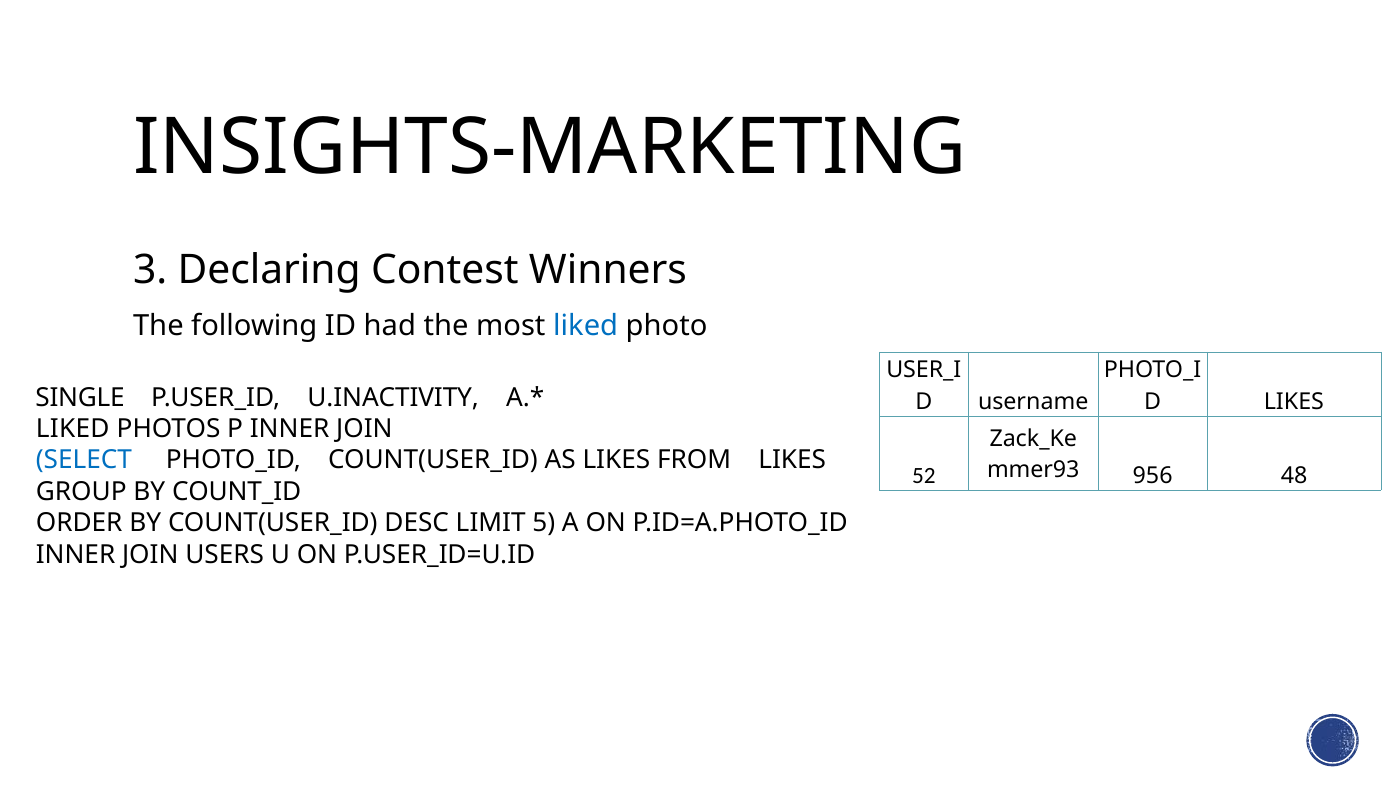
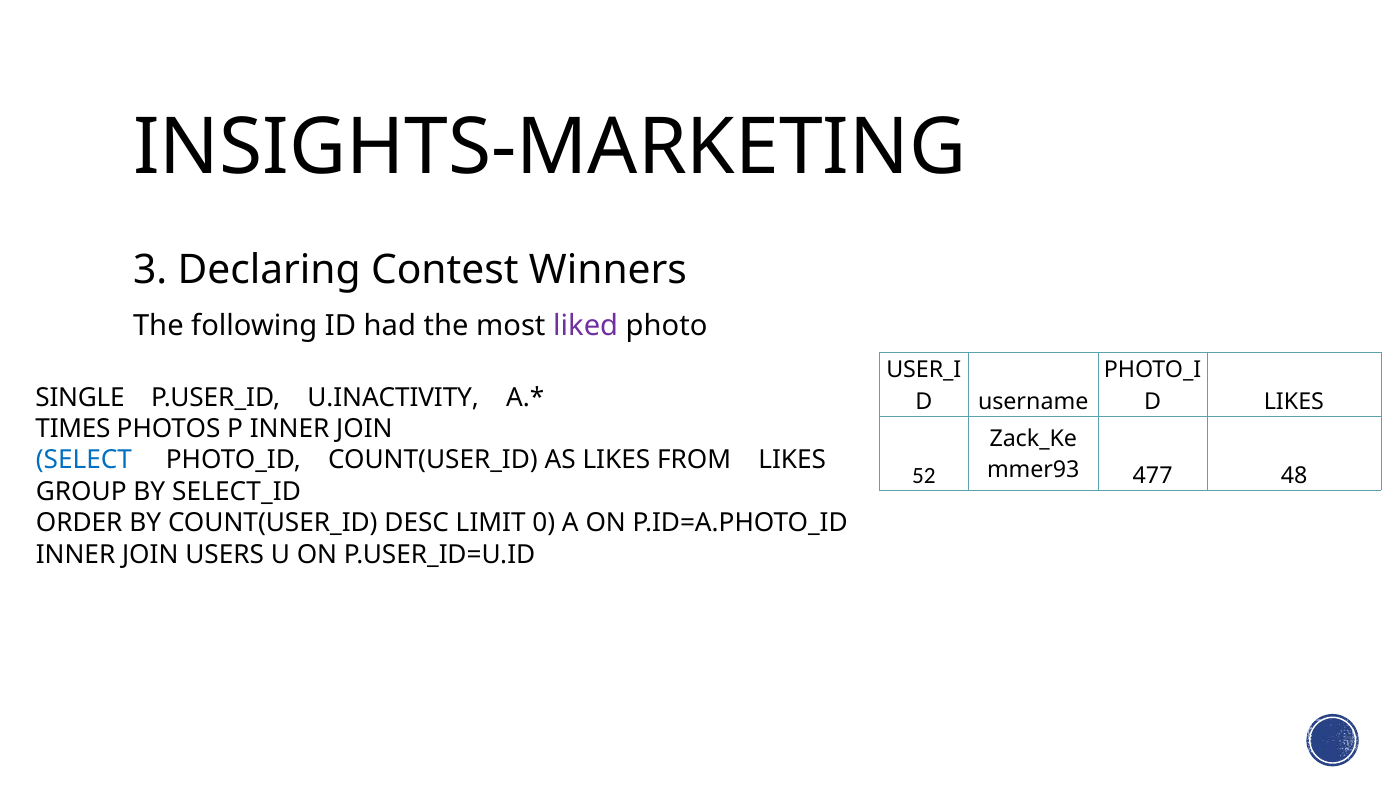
liked at (586, 325) colour: blue -> purple
LIKED at (73, 429): LIKED -> TIMES
956: 956 -> 477
COUNT_ID: COUNT_ID -> SELECT_ID
5: 5 -> 0
